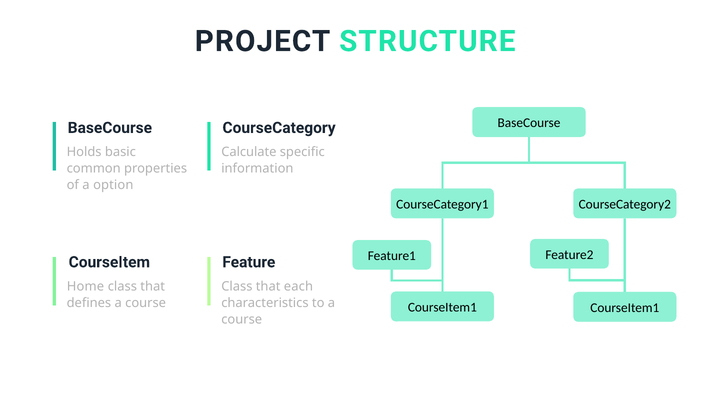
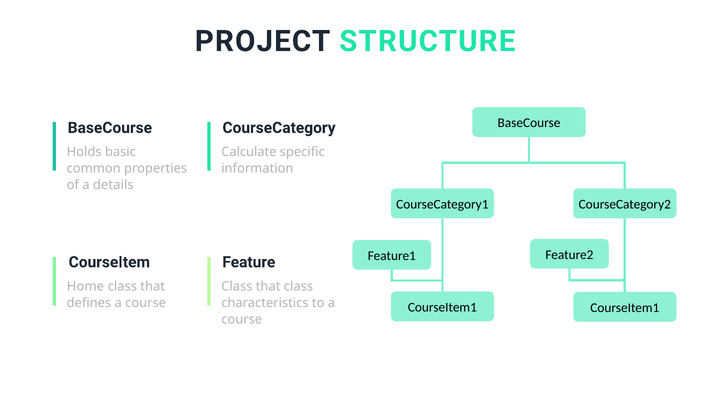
option: option -> details
that each: each -> class
